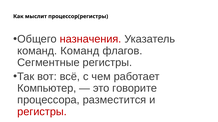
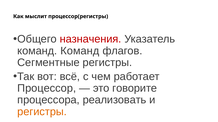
Компьютер: Компьютер -> Процессор
разместится: разместится -> реализовать
регистры at (42, 112) colour: red -> orange
